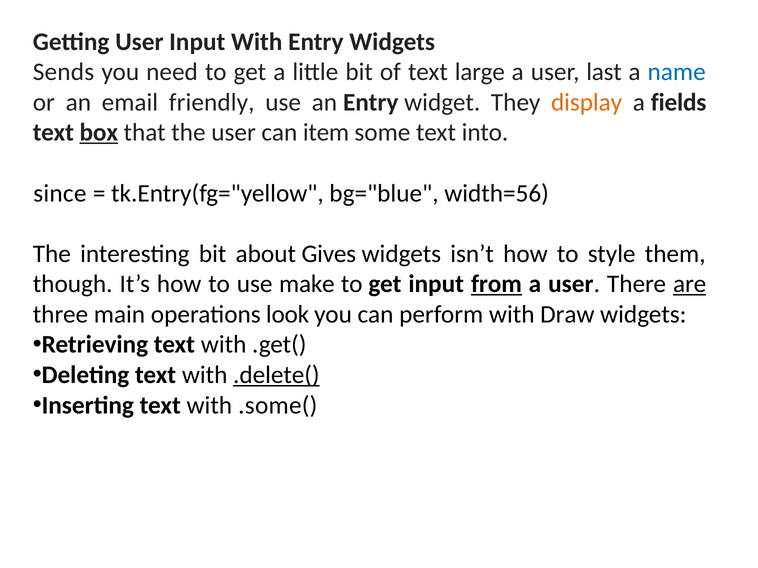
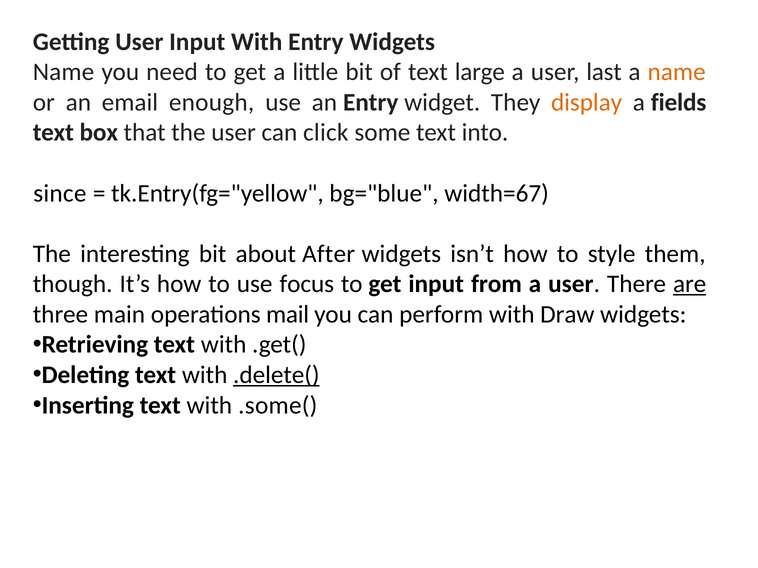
Sends at (63, 72): Sends -> Name
name at (677, 72) colour: blue -> orange
friendly: friendly -> enough
box underline: present -> none
item: item -> click
width=56: width=56 -> width=67
Gives: Gives -> After
make: make -> focus
from underline: present -> none
look: look -> mail
